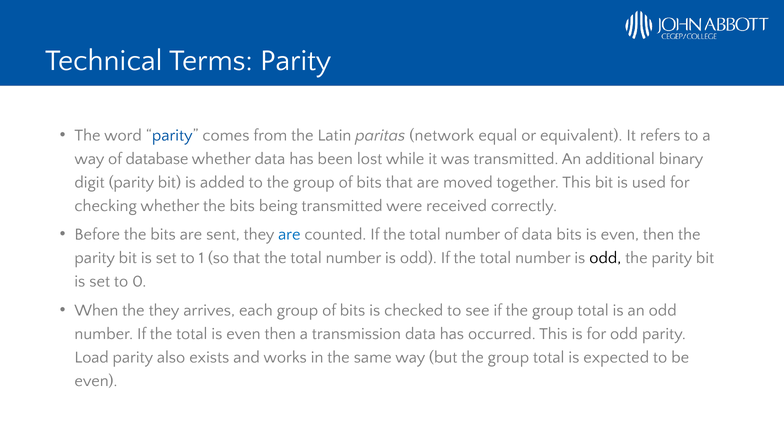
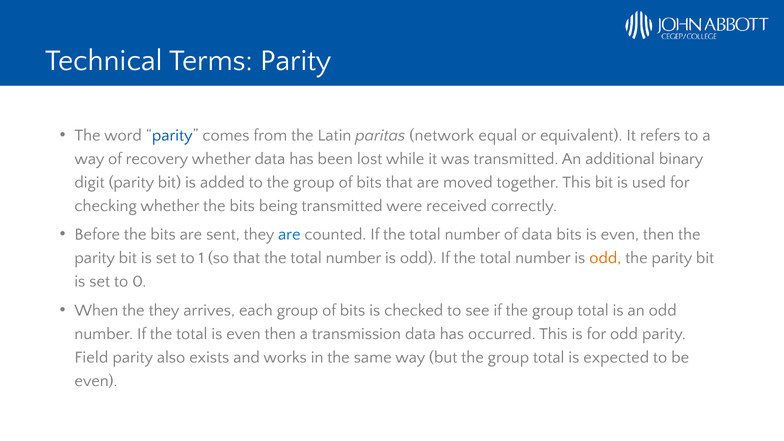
database: database -> recovery
odd at (605, 258) colour: black -> orange
Load: Load -> Field
